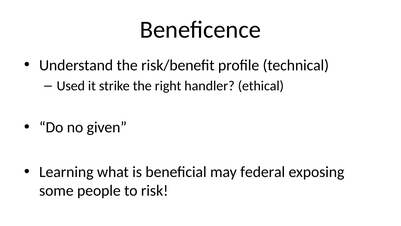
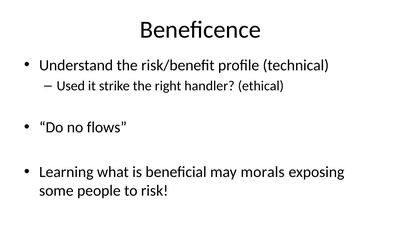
given: given -> flows
federal: federal -> morals
